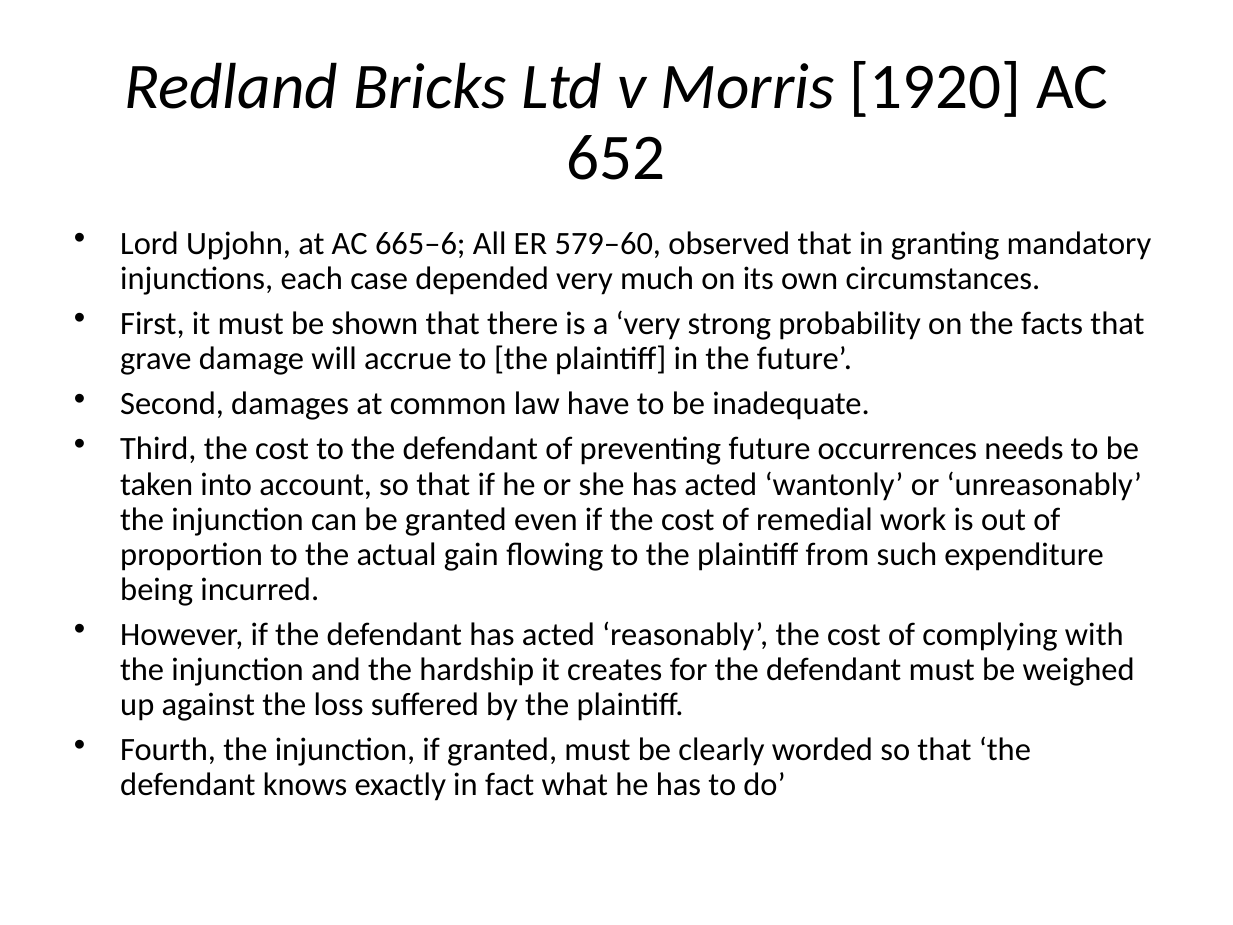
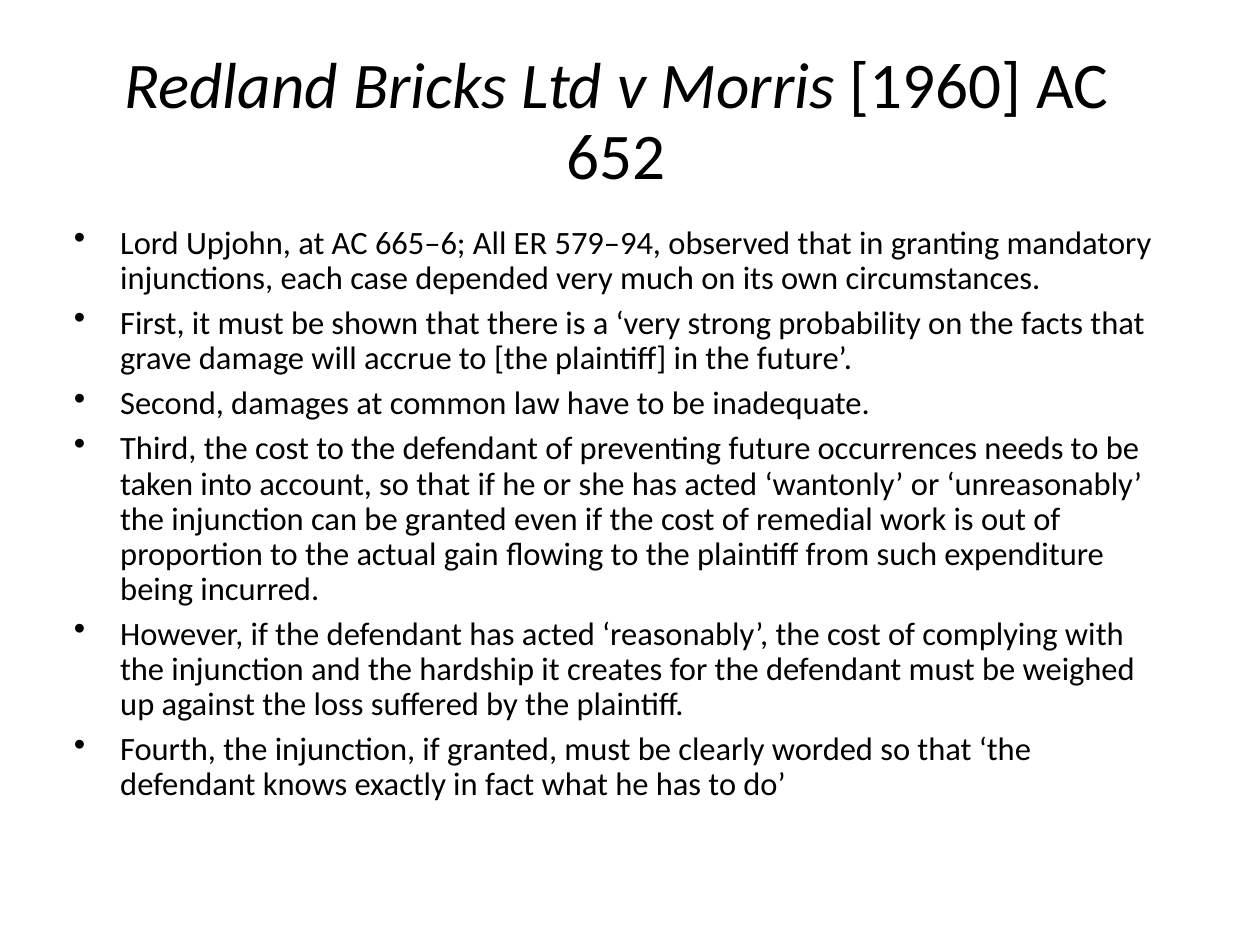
1920: 1920 -> 1960
579–60: 579–60 -> 579–94
